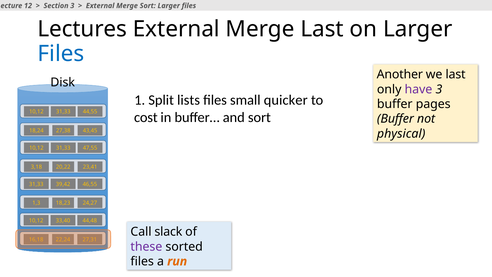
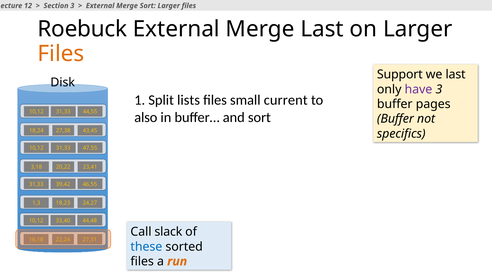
Lectures: Lectures -> Roebuck
Files at (61, 54) colour: blue -> orange
Another: Another -> Support
quicker: quicker -> current
cost: cost -> also
physical: physical -> specifics
these colour: purple -> blue
